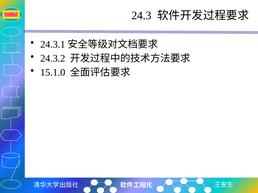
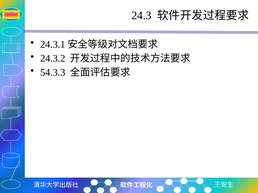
15.1.0: 15.1.0 -> 54.3.3
